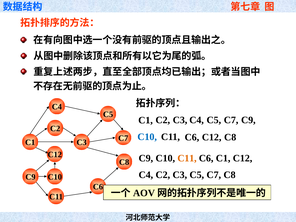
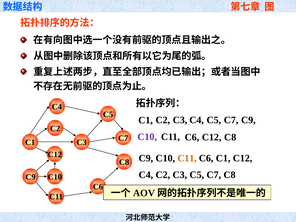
C10 at (147, 137) colour: blue -> purple
